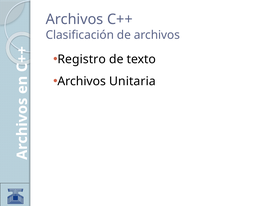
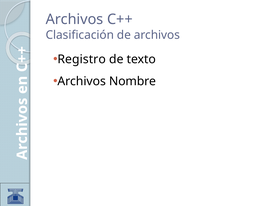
Unitaria: Unitaria -> Nombre
